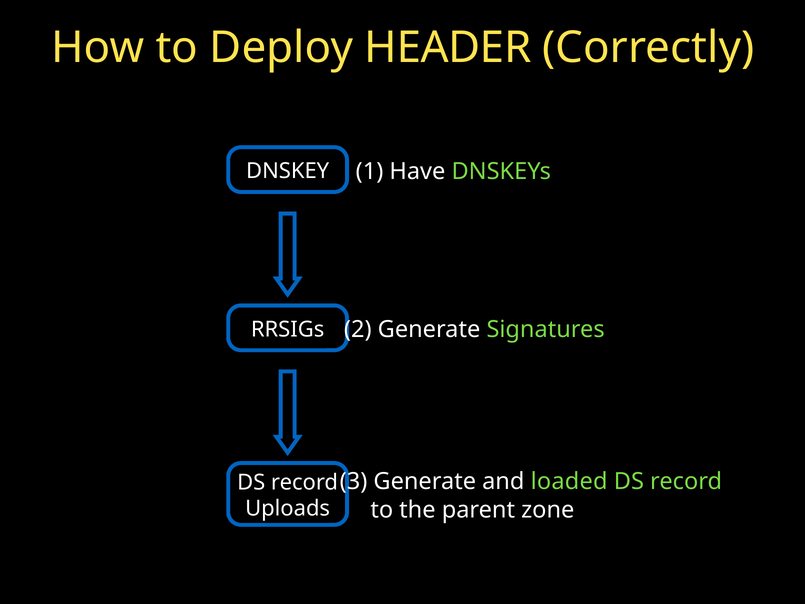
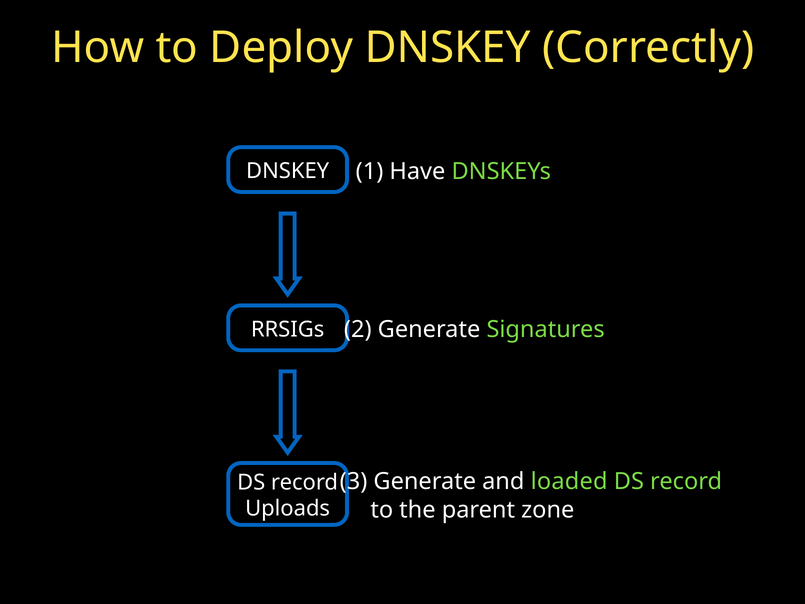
Deploy HEADER: HEADER -> DNSKEY
